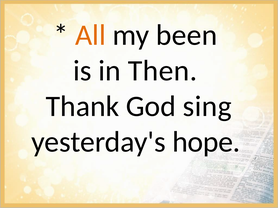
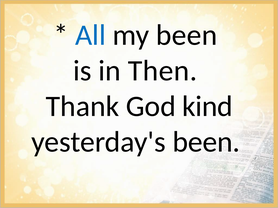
All colour: orange -> blue
sing: sing -> kind
yesterday's hope: hope -> been
